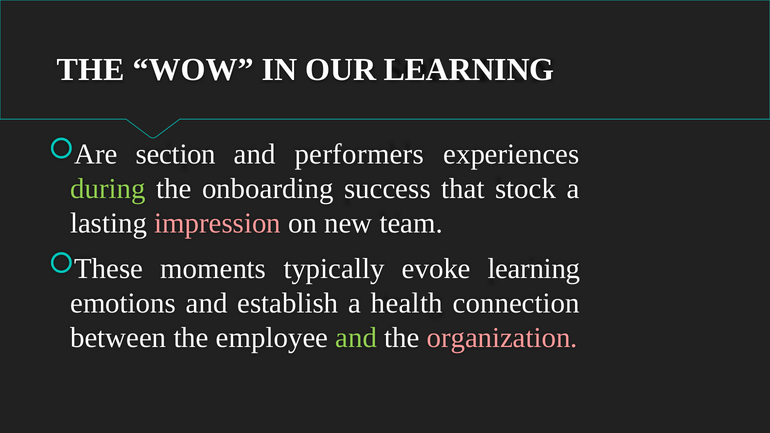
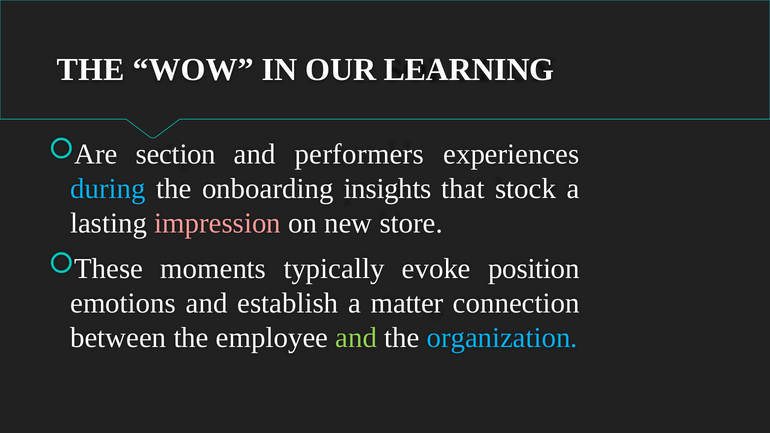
during colour: light green -> light blue
success: success -> insights
team: team -> store
evoke learning: learning -> position
health: health -> matter
organization colour: pink -> light blue
